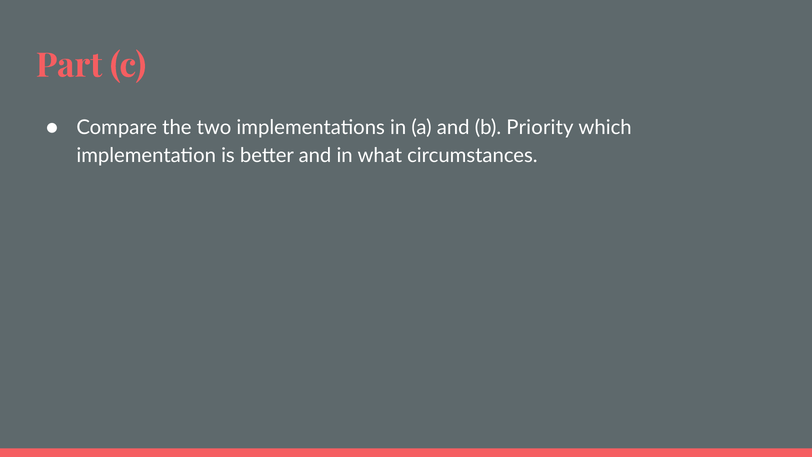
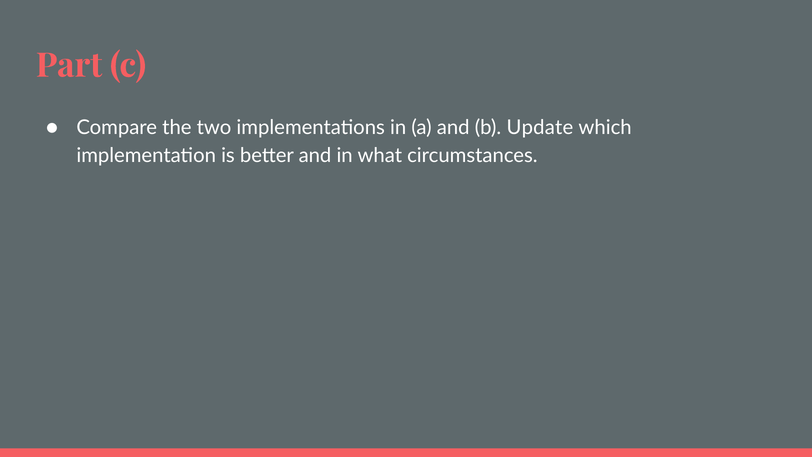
Priority: Priority -> Update
